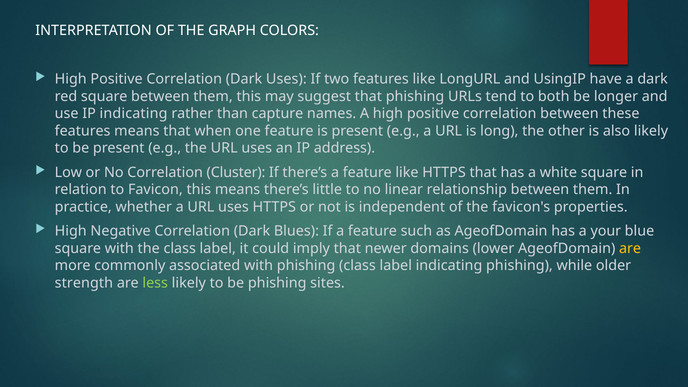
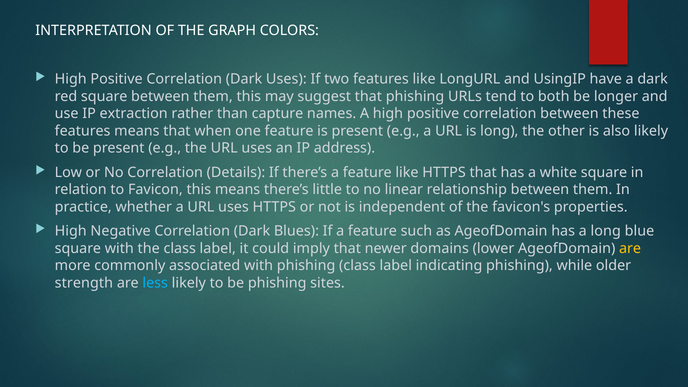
IP indicating: indicating -> extraction
Cluster: Cluster -> Details
a your: your -> long
less colour: light green -> light blue
